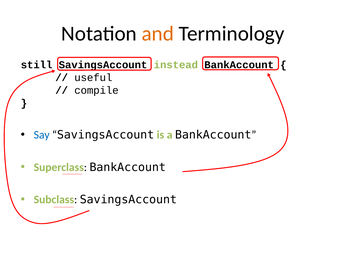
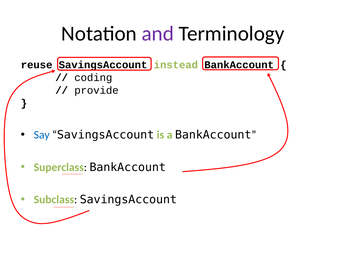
and colour: orange -> purple
still: still -> reuse
useful: useful -> coding
compile: compile -> provide
